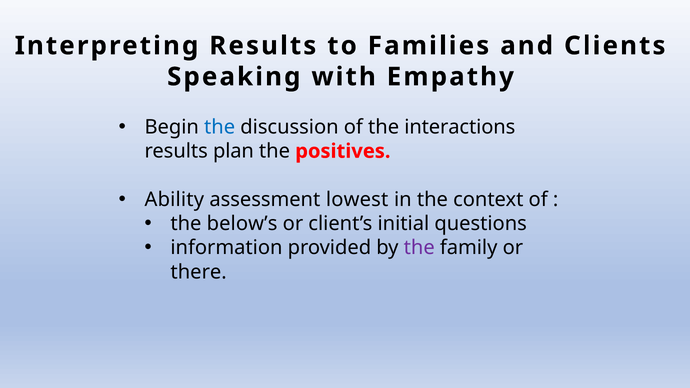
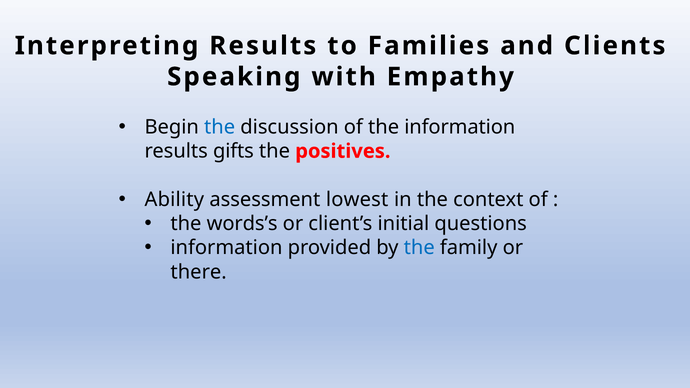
the interactions: interactions -> information
plan: plan -> gifts
below’s: below’s -> words’s
the at (419, 248) colour: purple -> blue
